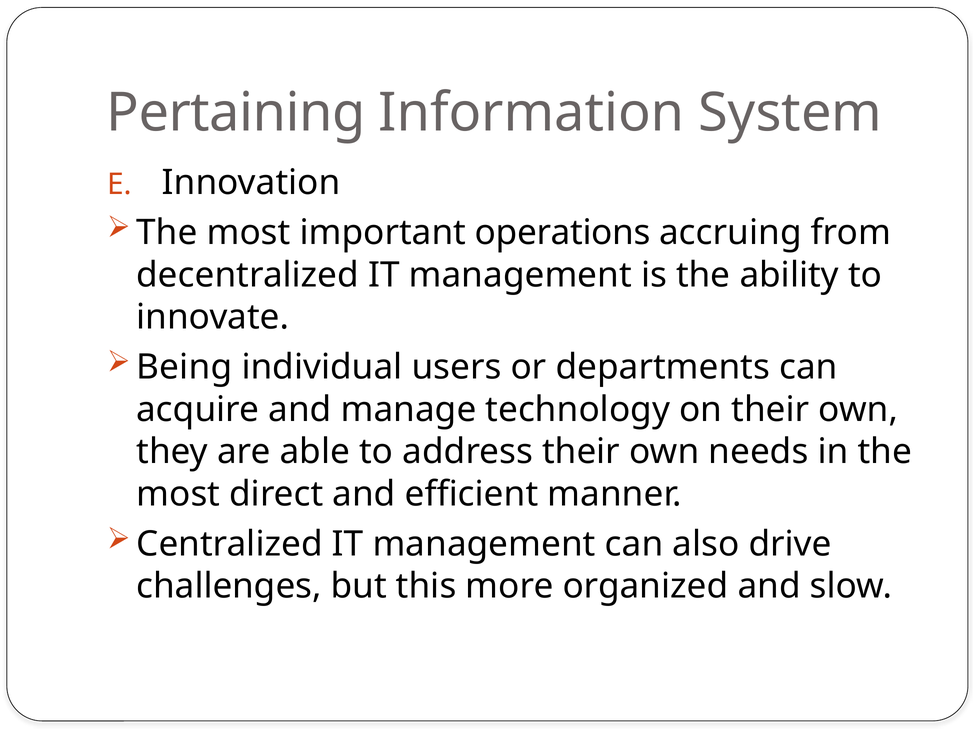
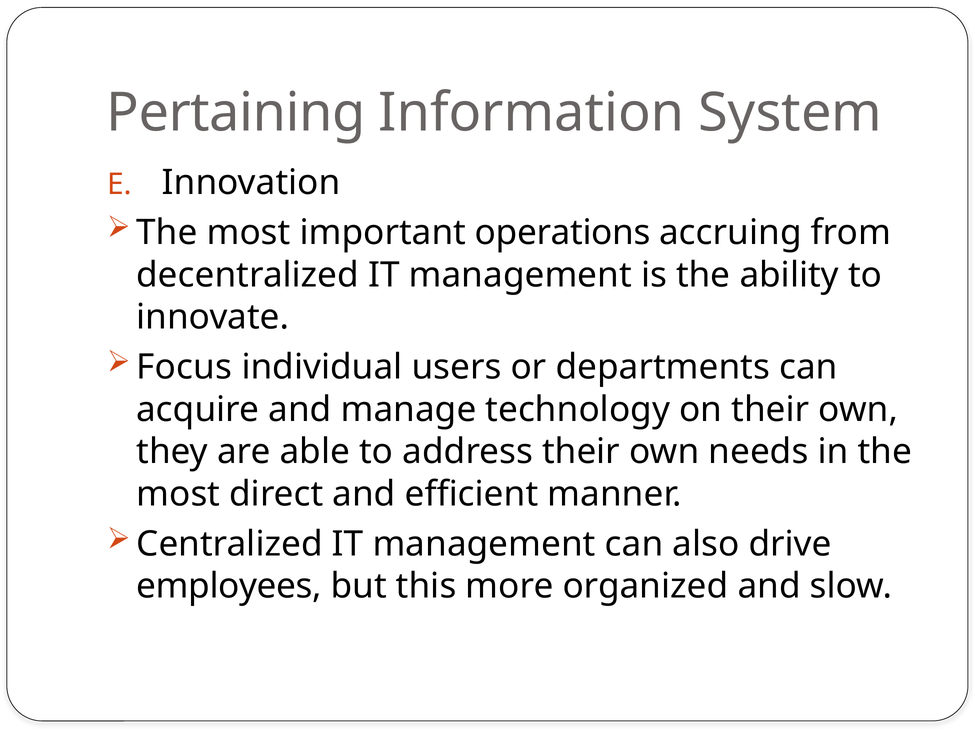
Being: Being -> Focus
challenges: challenges -> employees
